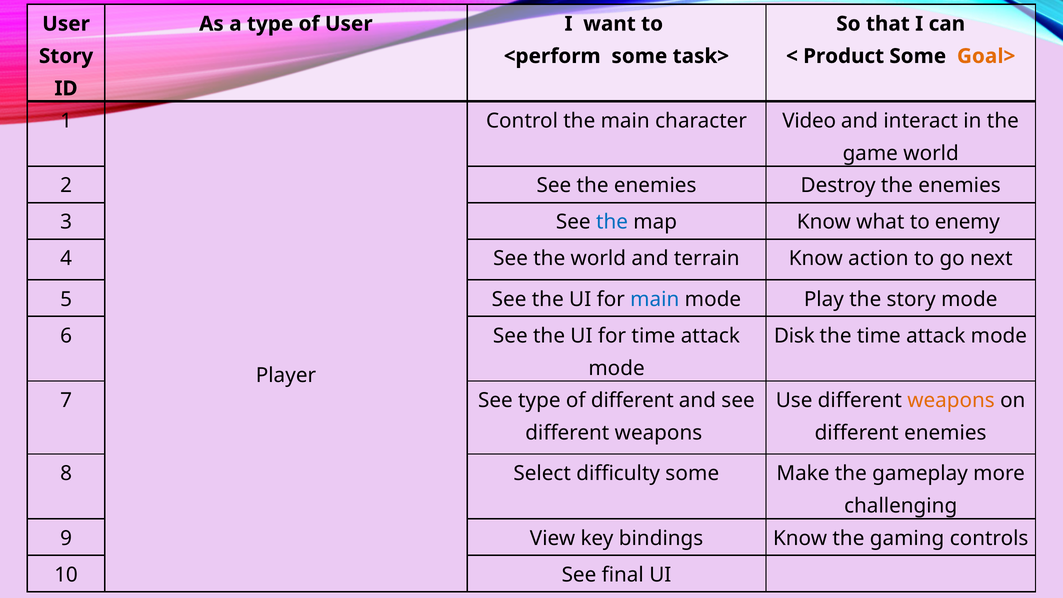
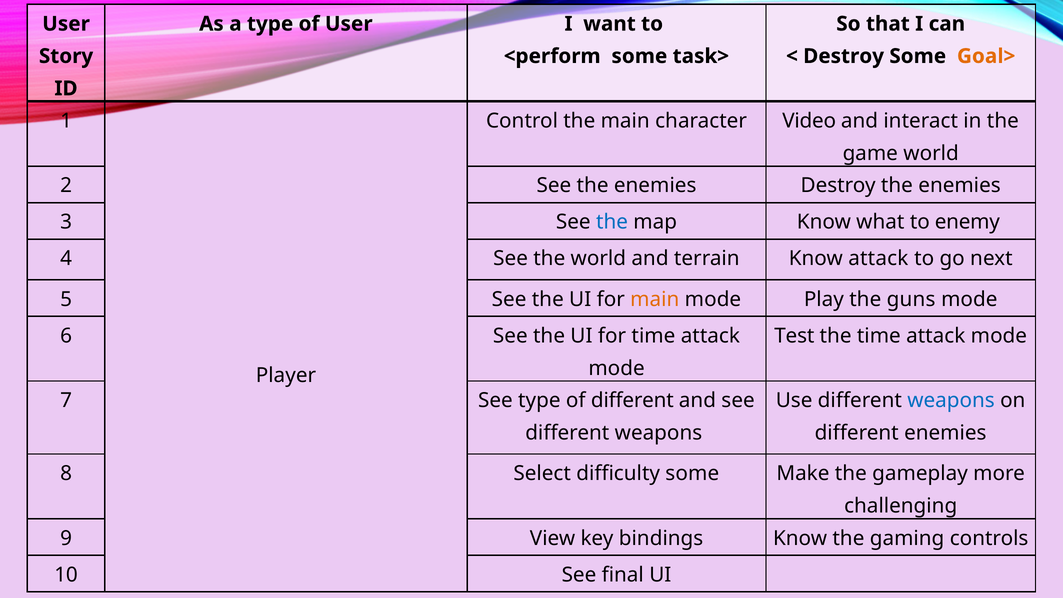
Product at (844, 56): Product -> Destroy
Know action: action -> attack
main at (655, 299) colour: blue -> orange
the story: story -> guns
Disk: Disk -> Test
weapons at (951, 401) colour: orange -> blue
